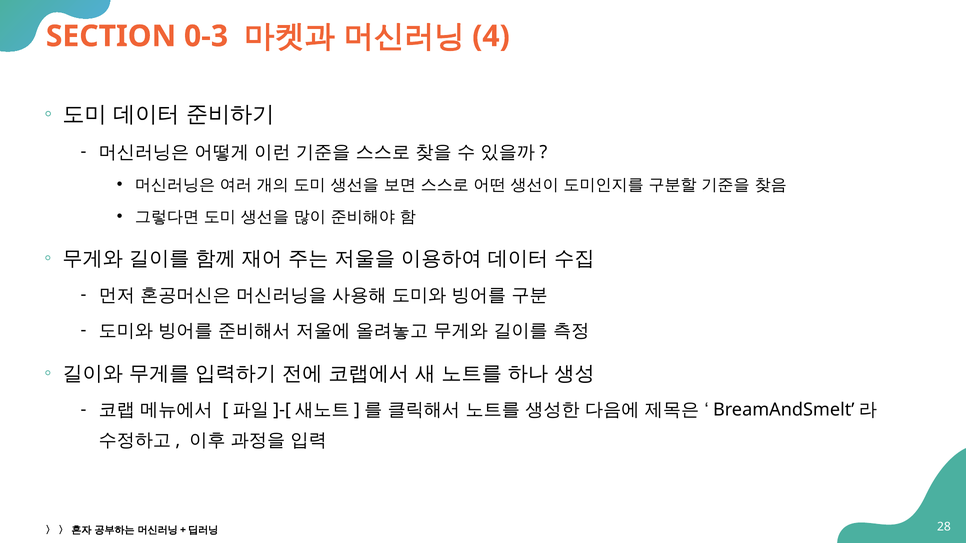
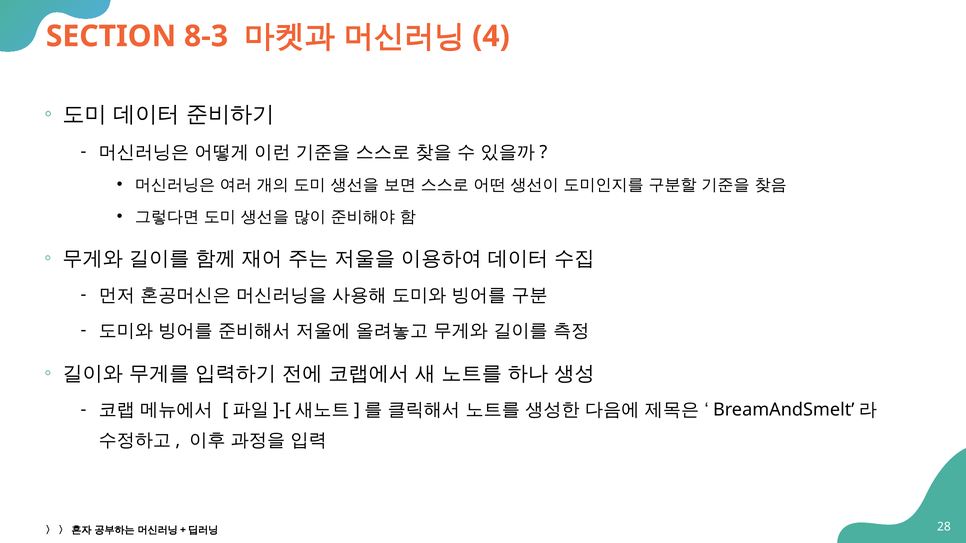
0-3: 0-3 -> 8-3
